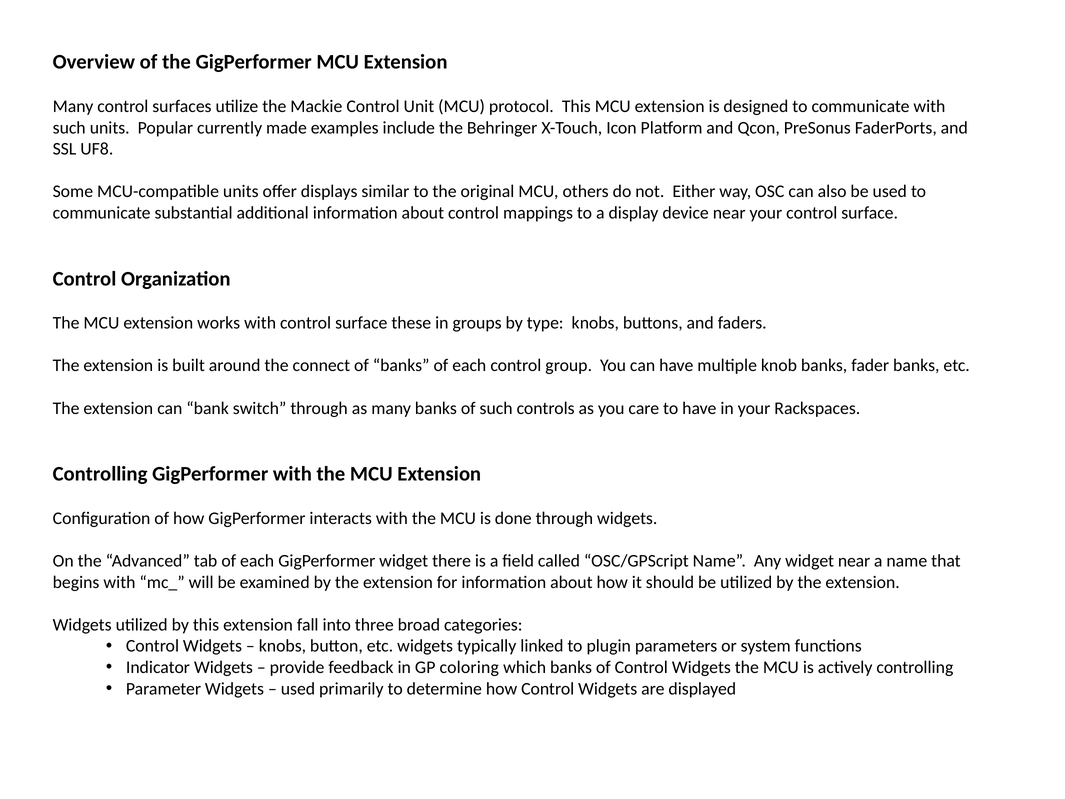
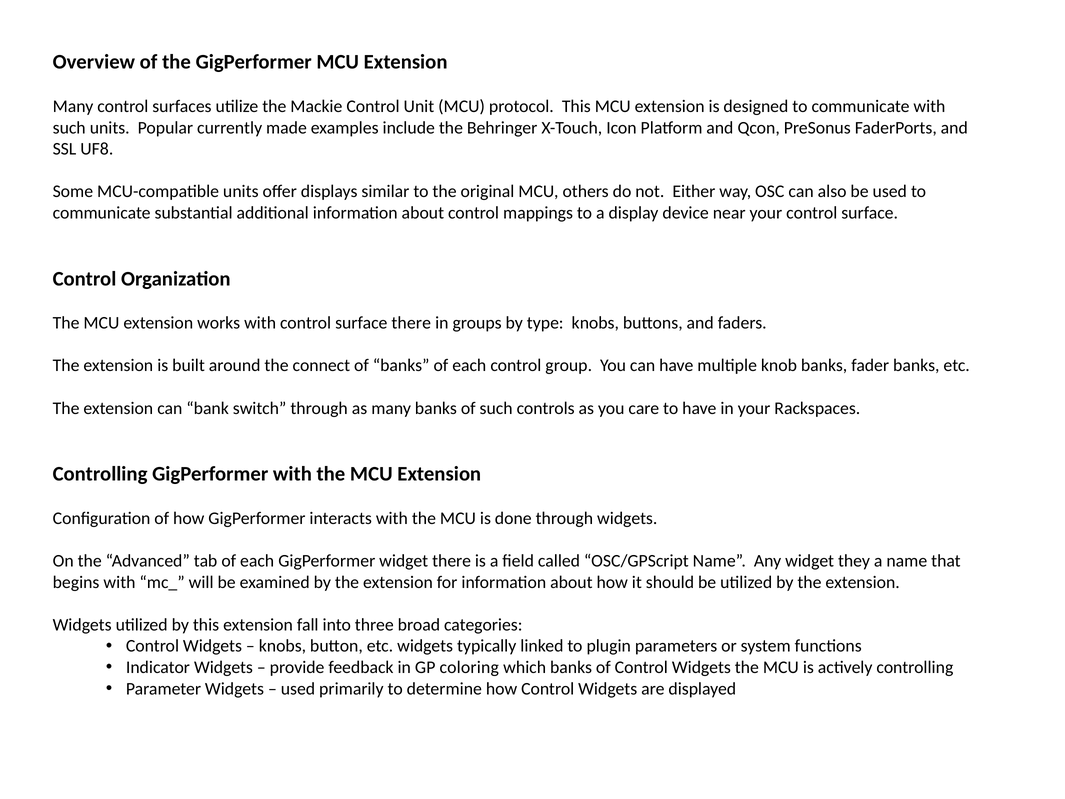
surface these: these -> there
widget near: near -> they
